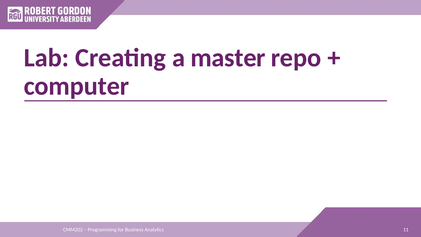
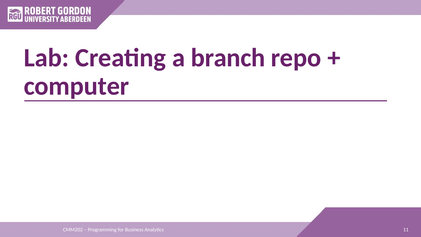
master: master -> branch
